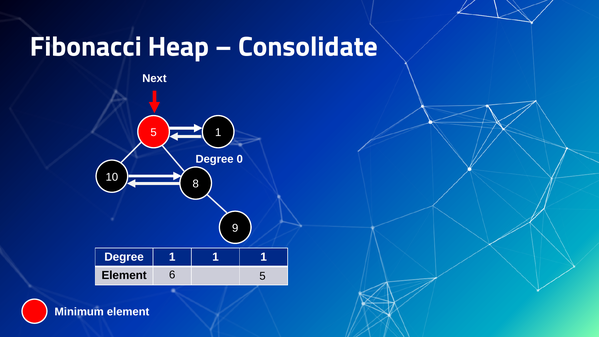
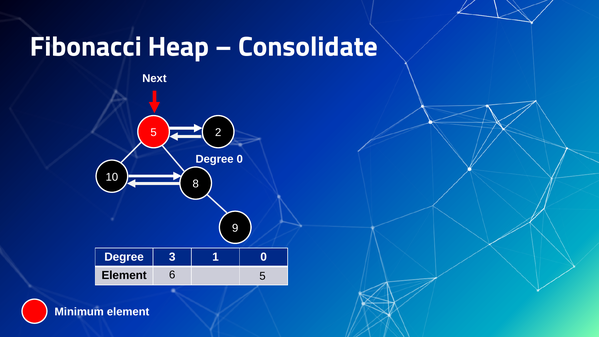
5 1: 1 -> 2
Degree 1: 1 -> 3
1 at (264, 257): 1 -> 0
